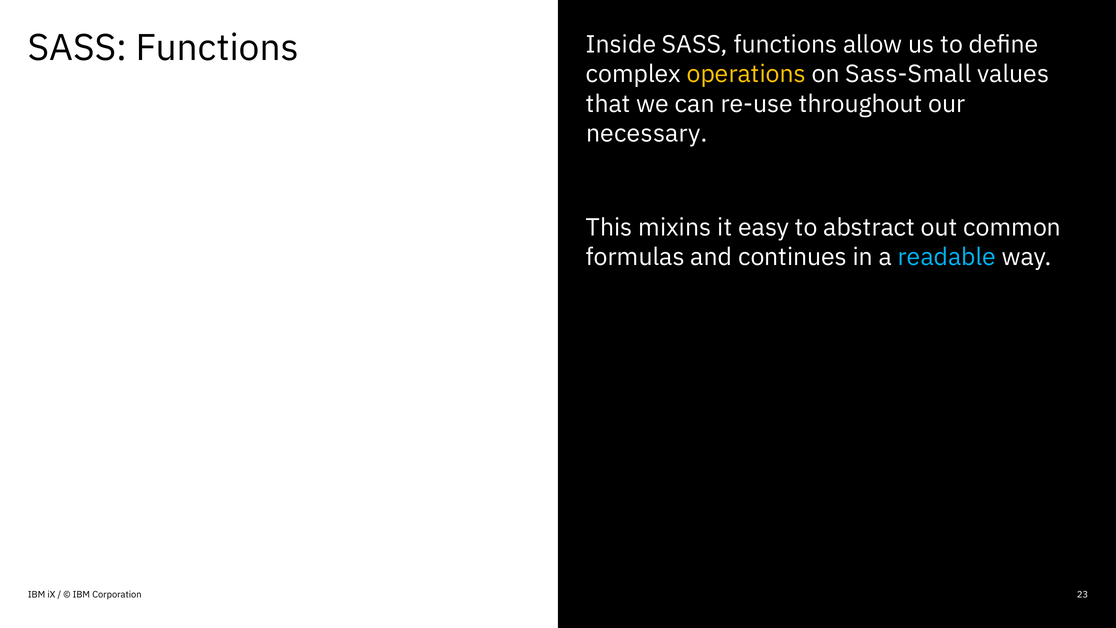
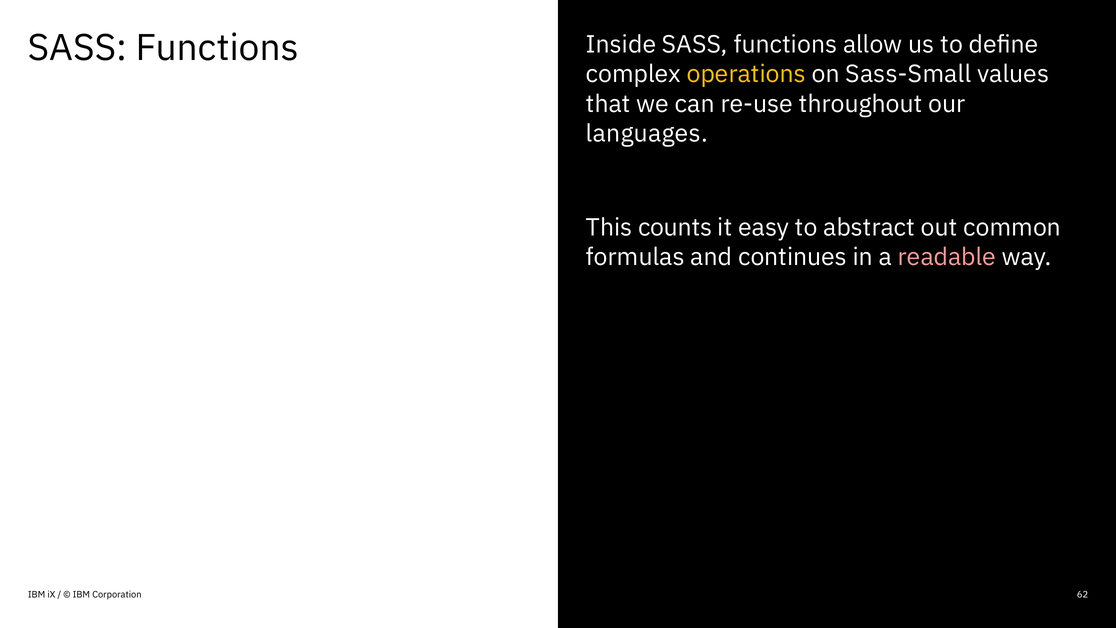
necessary: necessary -> languages
mixins: mixins -> counts
readable colour: light blue -> pink
23: 23 -> 62
